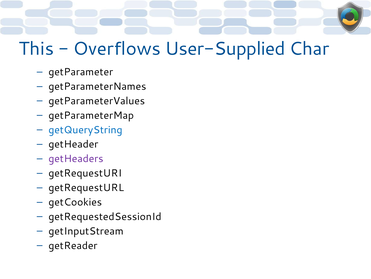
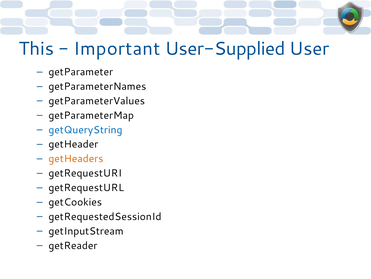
Overflows: Overflows -> Important
Char: Char -> User
getHeaders colour: purple -> orange
